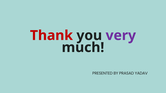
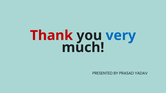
very colour: purple -> blue
